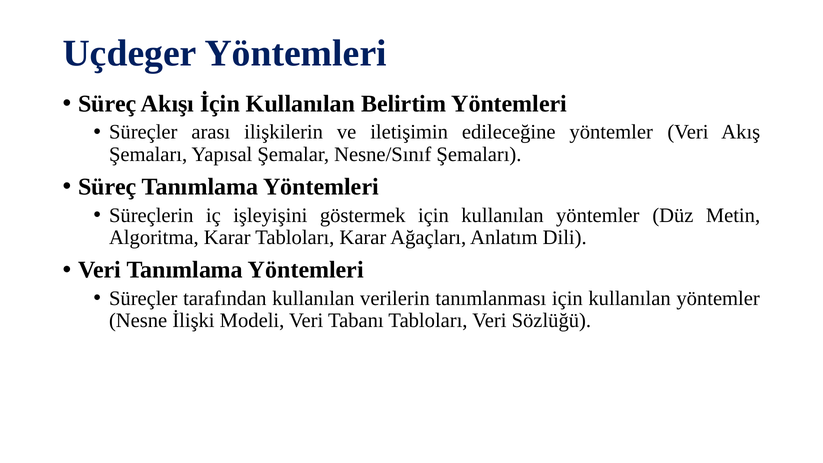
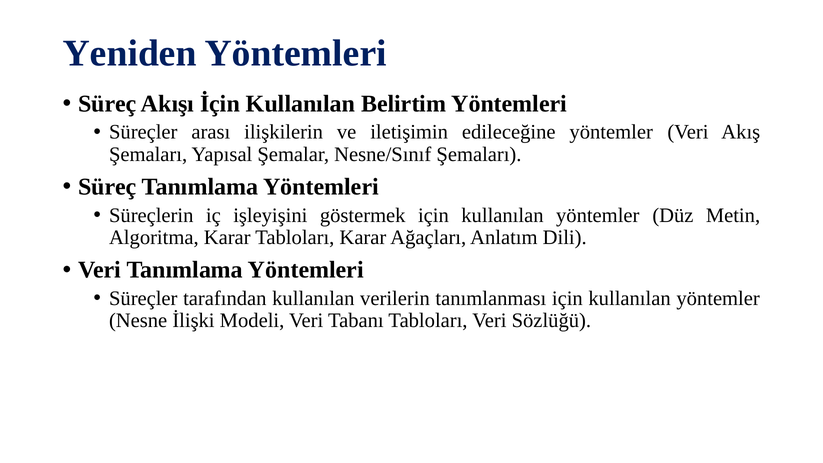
Uçdeger: Uçdeger -> Yeniden
